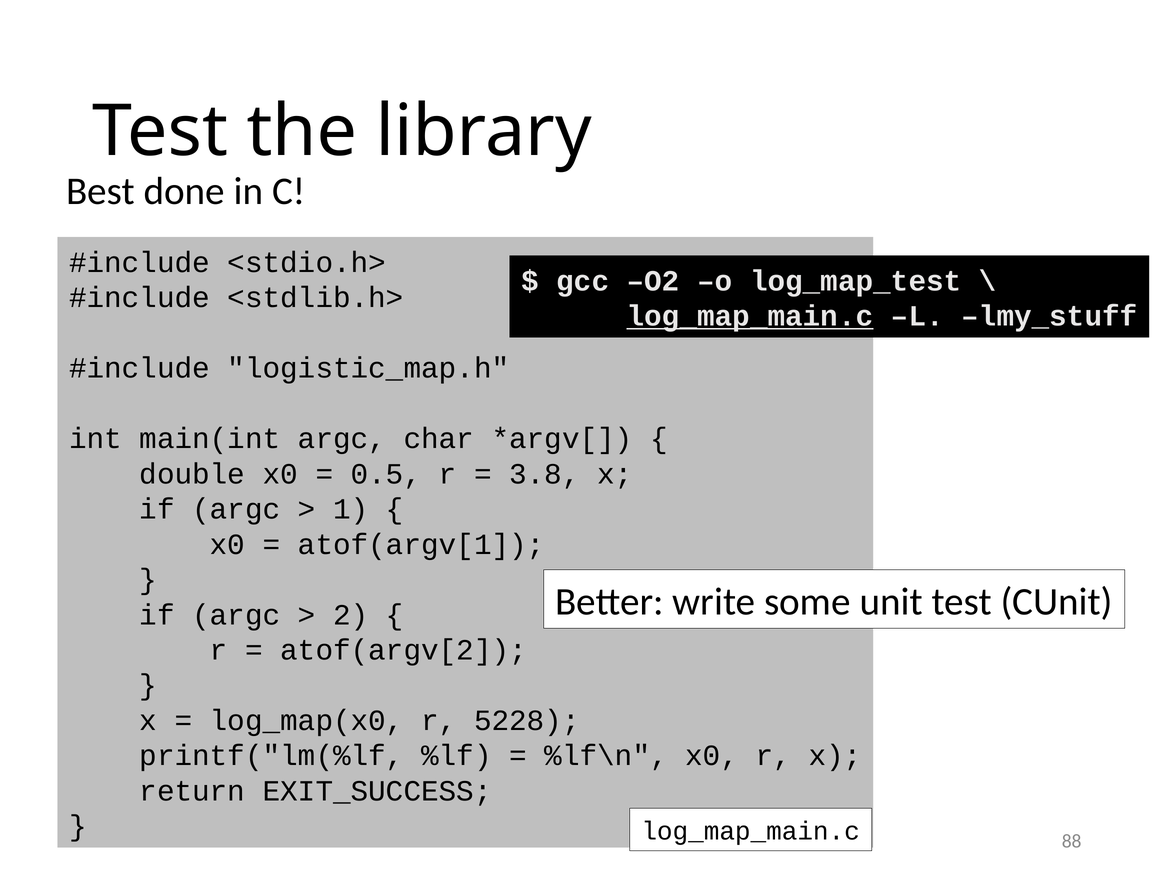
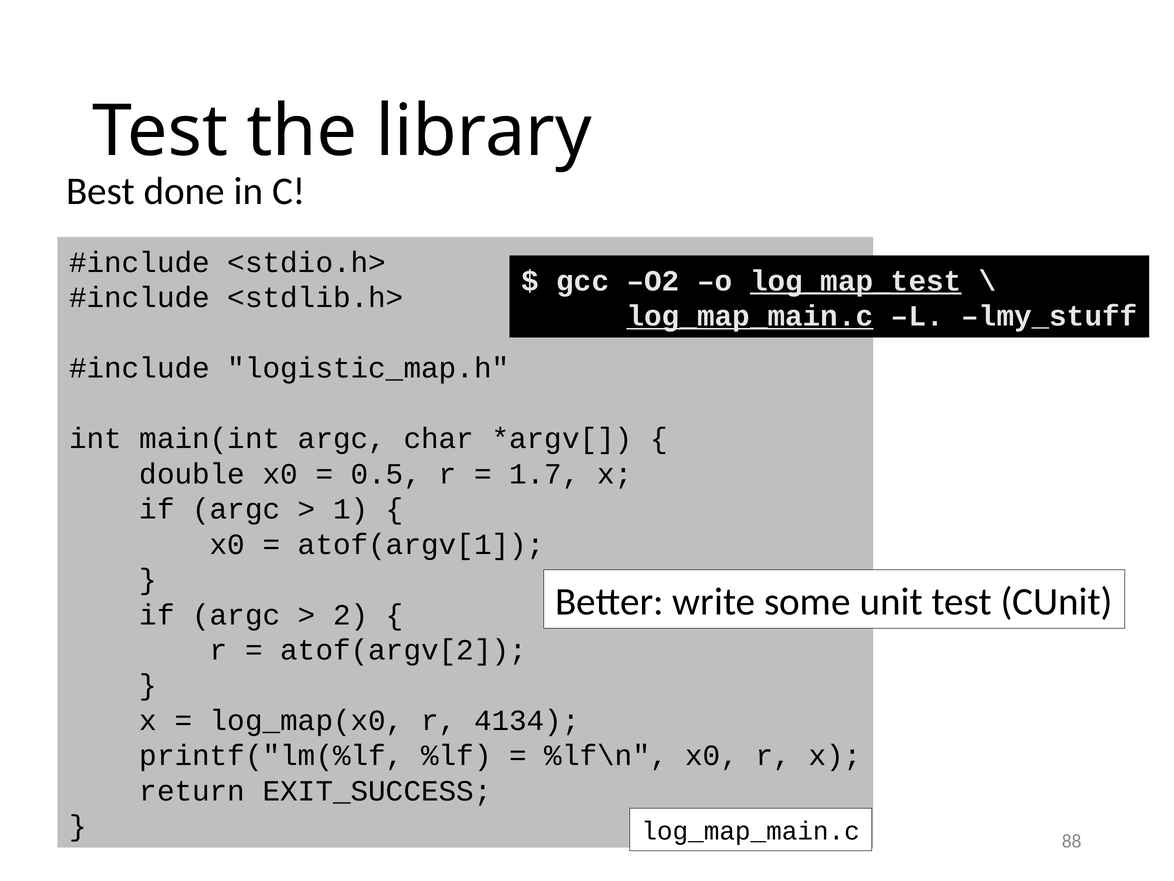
log_map_test underline: none -> present
3.8: 3.8 -> 1.7
5228: 5228 -> 4134
